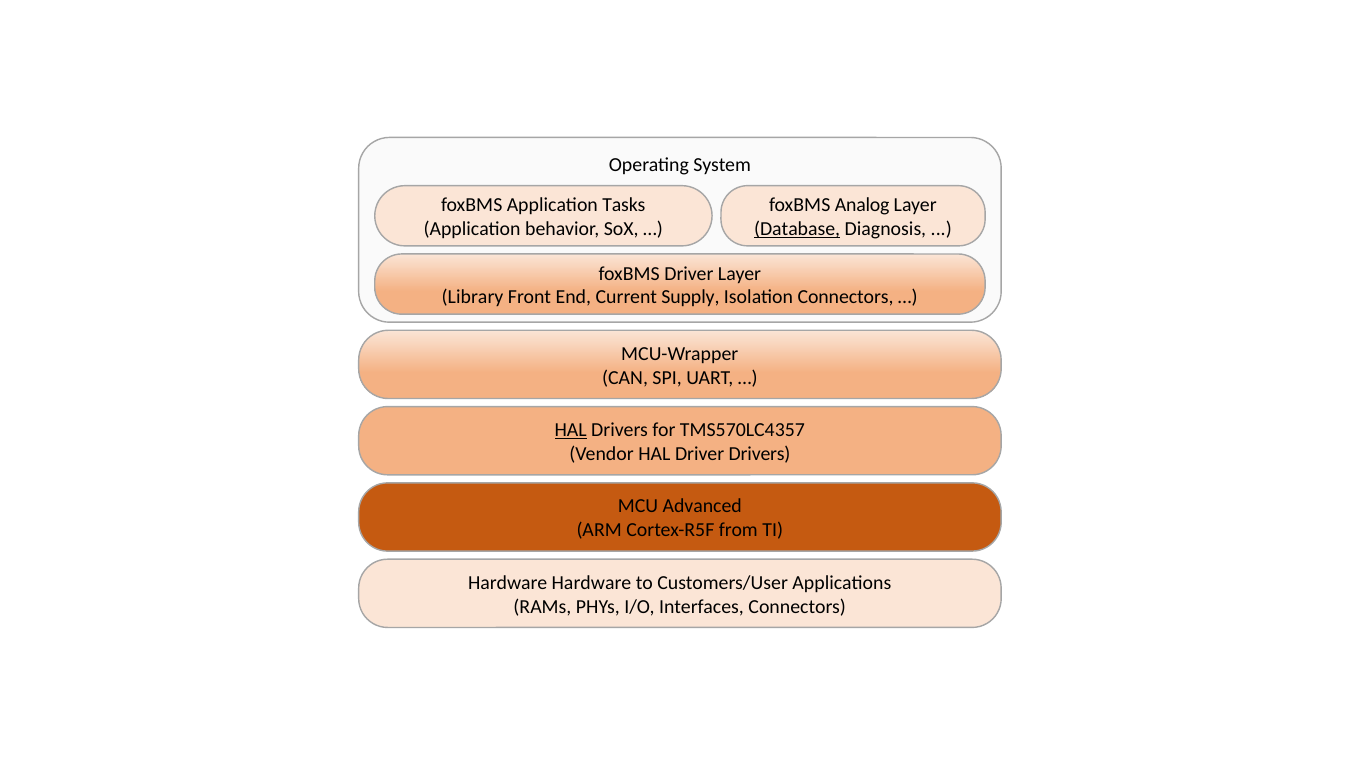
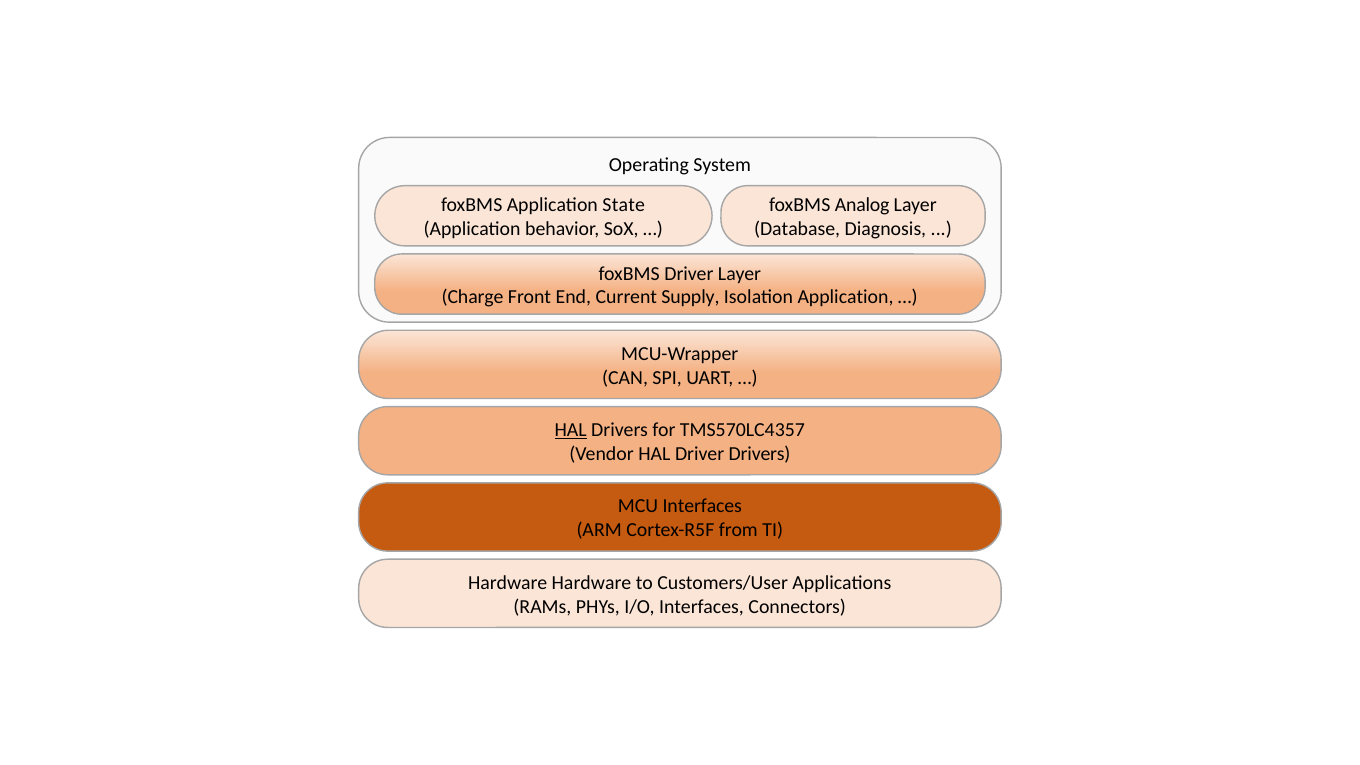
Tasks: Tasks -> State
Database underline: present -> none
Library: Library -> Charge
Isolation Connectors: Connectors -> Application
MCU Advanced: Advanced -> Interfaces
